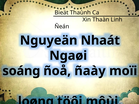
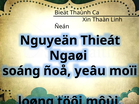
Nhaát: Nhaát -> Thieát
ñaày: ñaày -> yeâu
